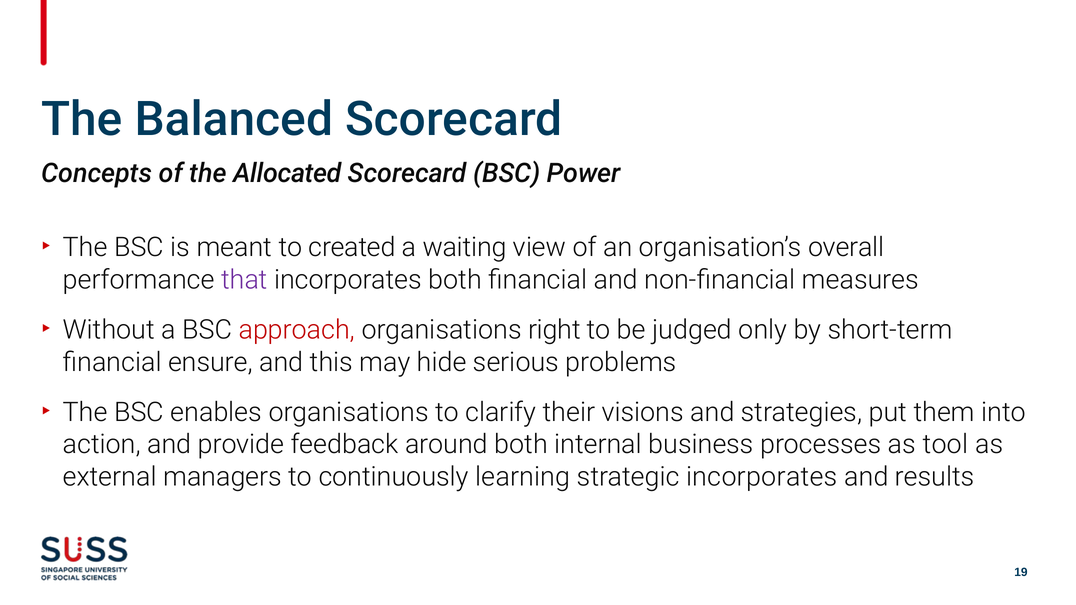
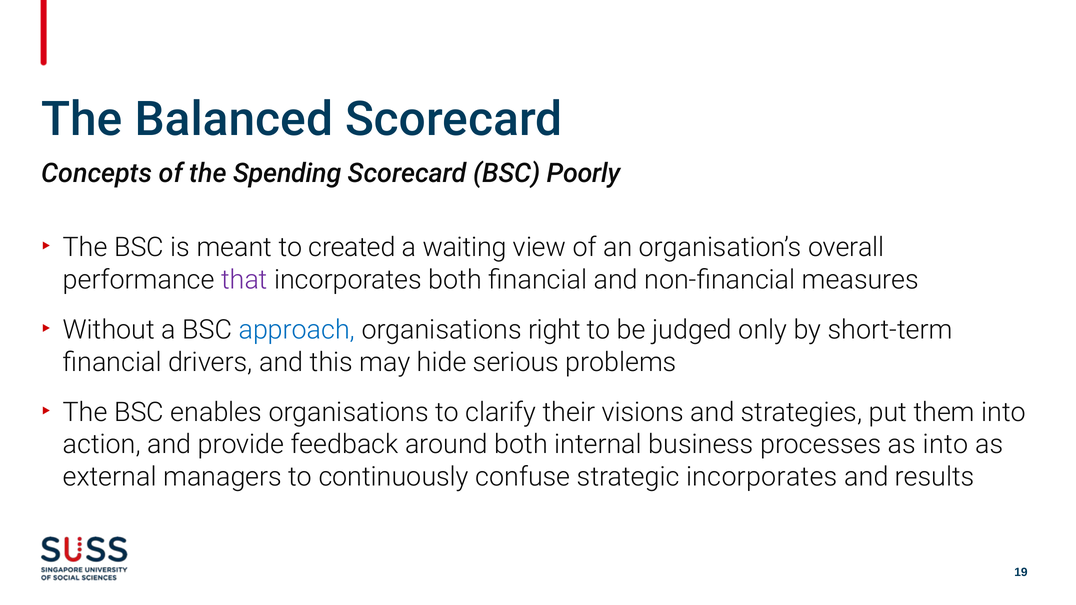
Allocated: Allocated -> Spending
Power: Power -> Poorly
approach colour: red -> blue
ensure: ensure -> drivers
as tool: tool -> into
learning: learning -> confuse
